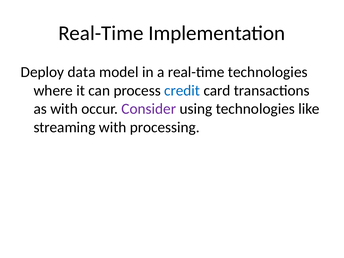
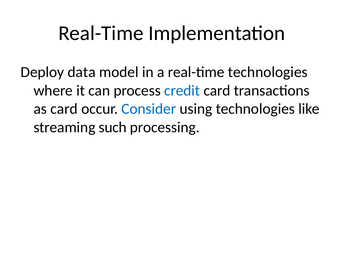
as with: with -> card
Consider colour: purple -> blue
streaming with: with -> such
